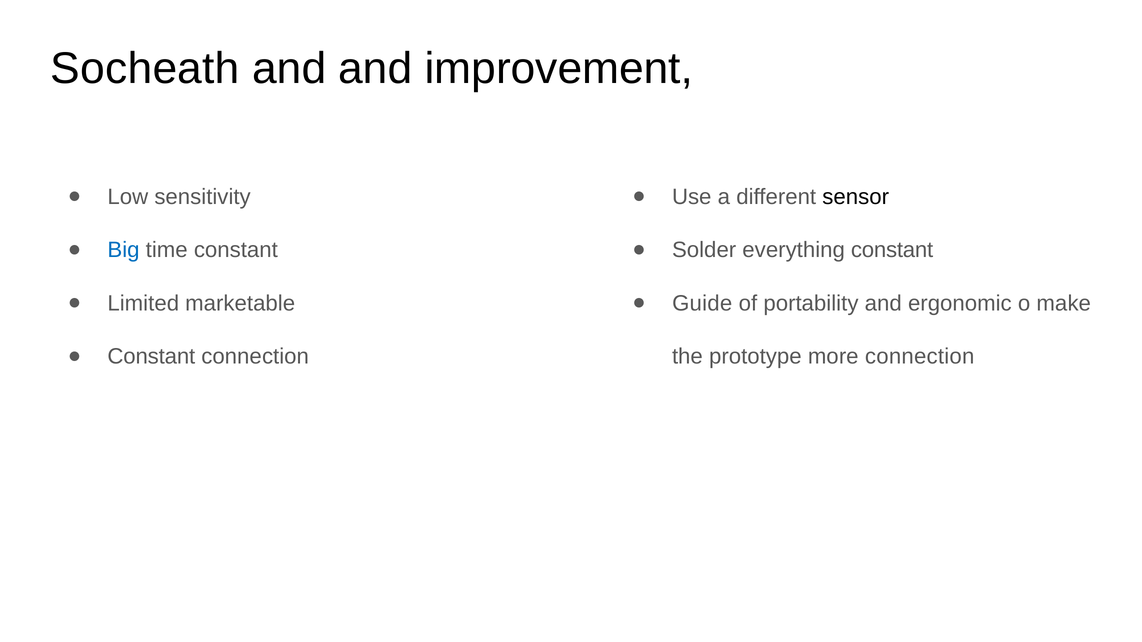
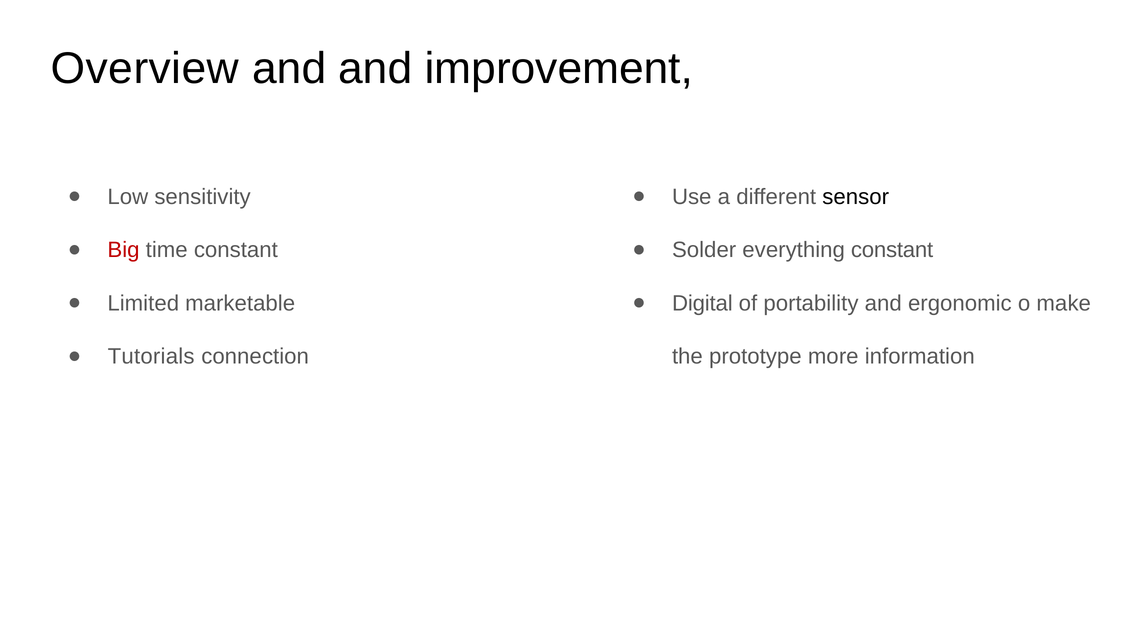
Socheath: Socheath -> Overview
Big colour: blue -> red
Guide: Guide -> Digital
Constant at (151, 357): Constant -> Tutorials
more connection: connection -> information
